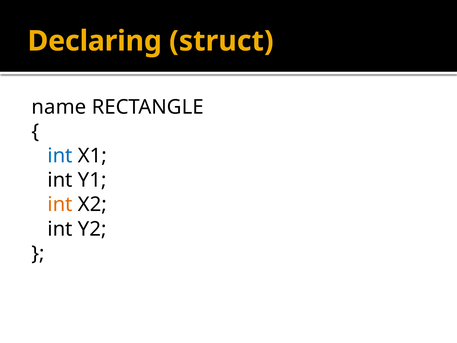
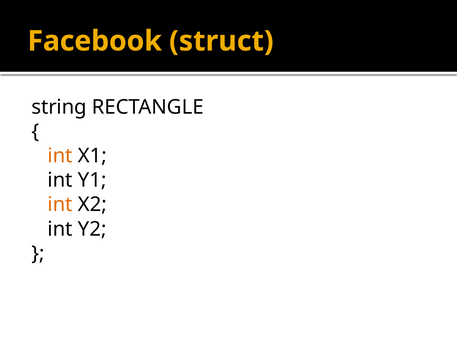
Declaring: Declaring -> Facebook
name: name -> string
int at (60, 156) colour: blue -> orange
